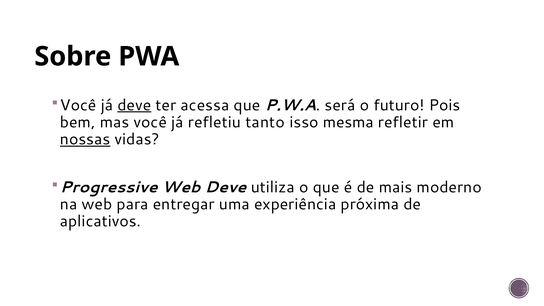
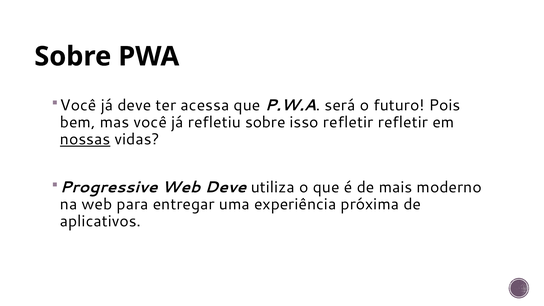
deve at (134, 105) underline: present -> none
refletiu tanto: tanto -> sobre
isso mesma: mesma -> refletir
